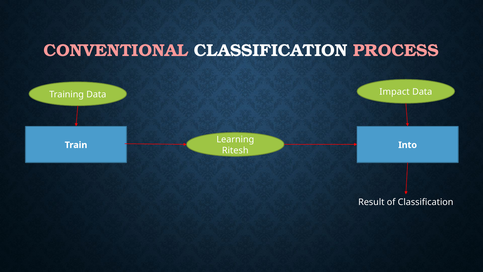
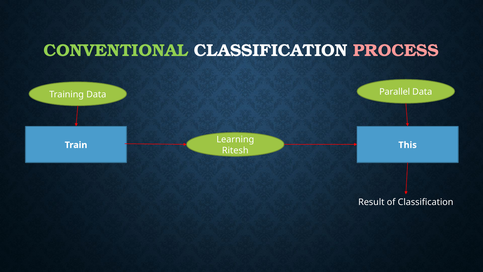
CONVENTIONAL colour: pink -> light green
Impact: Impact -> Parallel
Into: Into -> This
